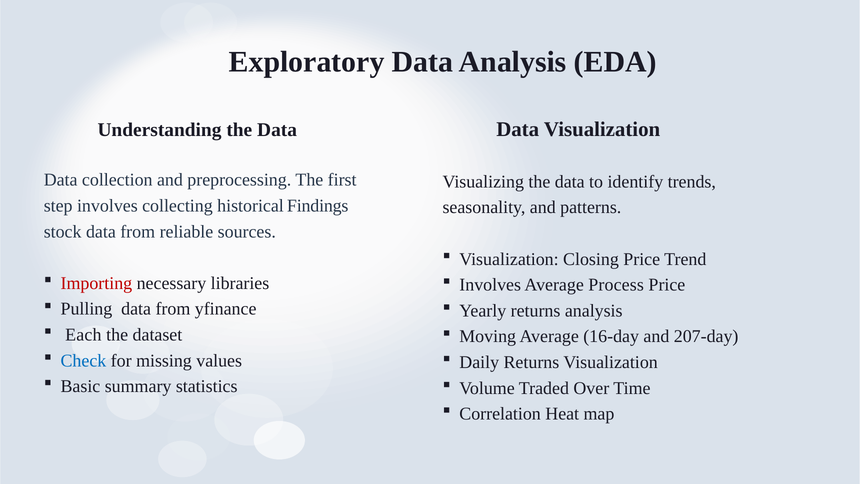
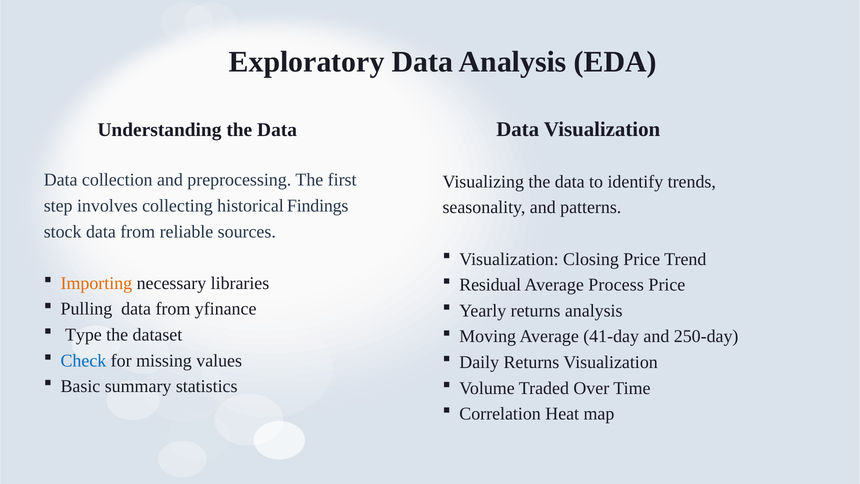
Importing colour: red -> orange
Involves at (490, 285): Involves -> Residual
Each: Each -> Type
16-day: 16-day -> 41-day
207-day: 207-day -> 250-day
